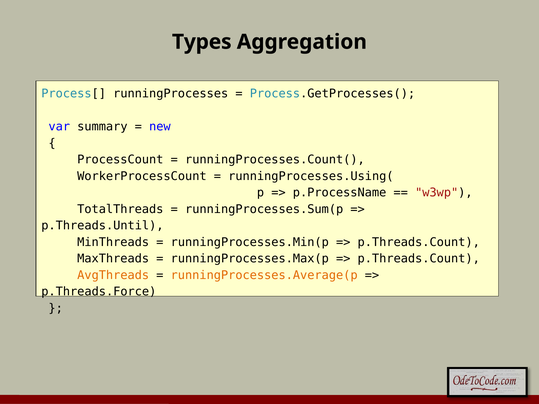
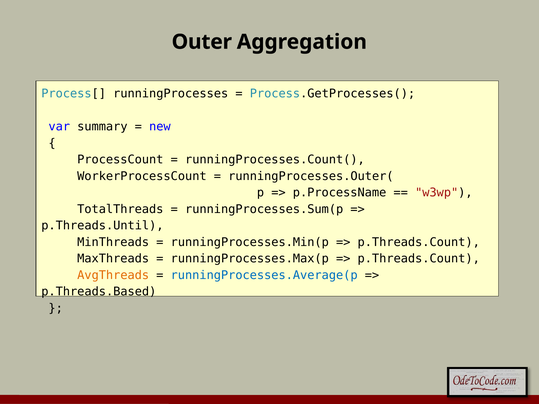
Types: Types -> Outer
runningProcesses.Using(: runningProcesses.Using( -> runningProcesses.Outer(
runningProcesses.Average(p colour: orange -> blue
p.Threads.Force: p.Threads.Force -> p.Threads.Based
